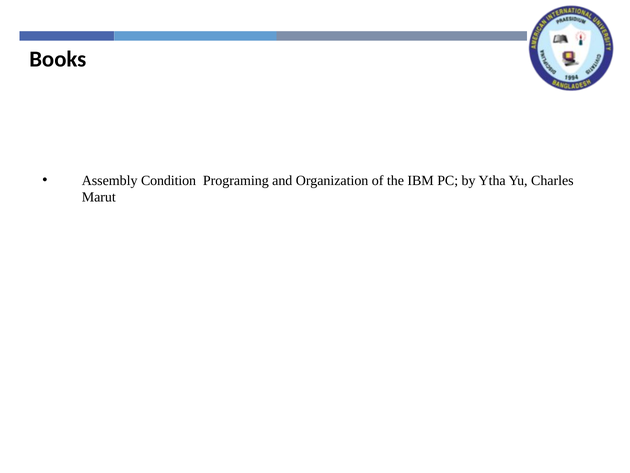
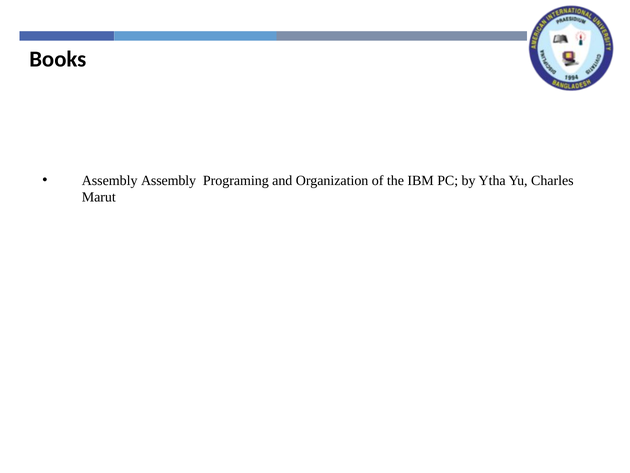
Assembly Condition: Condition -> Assembly
